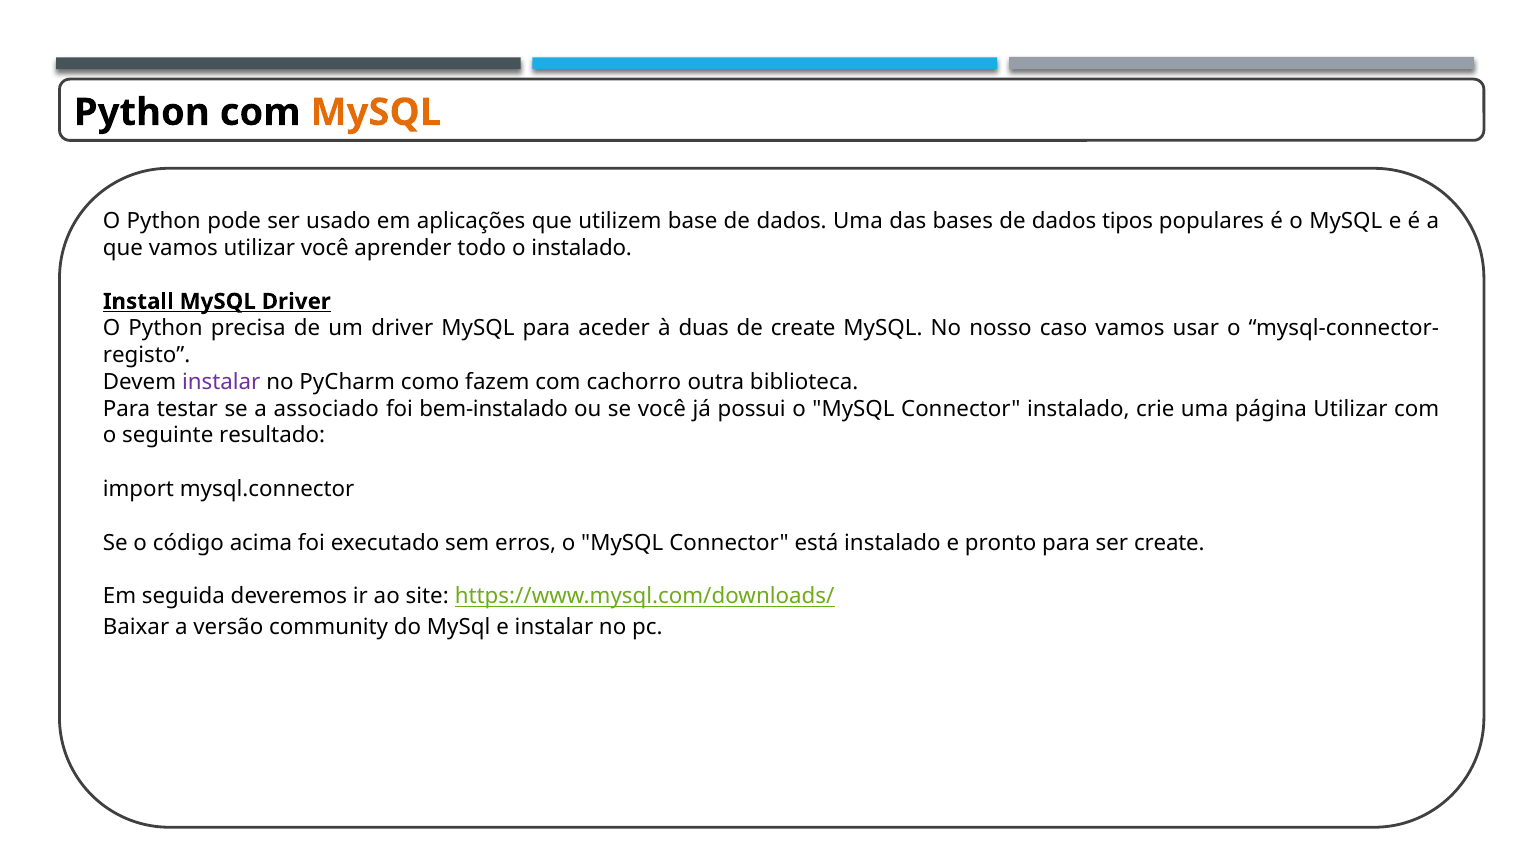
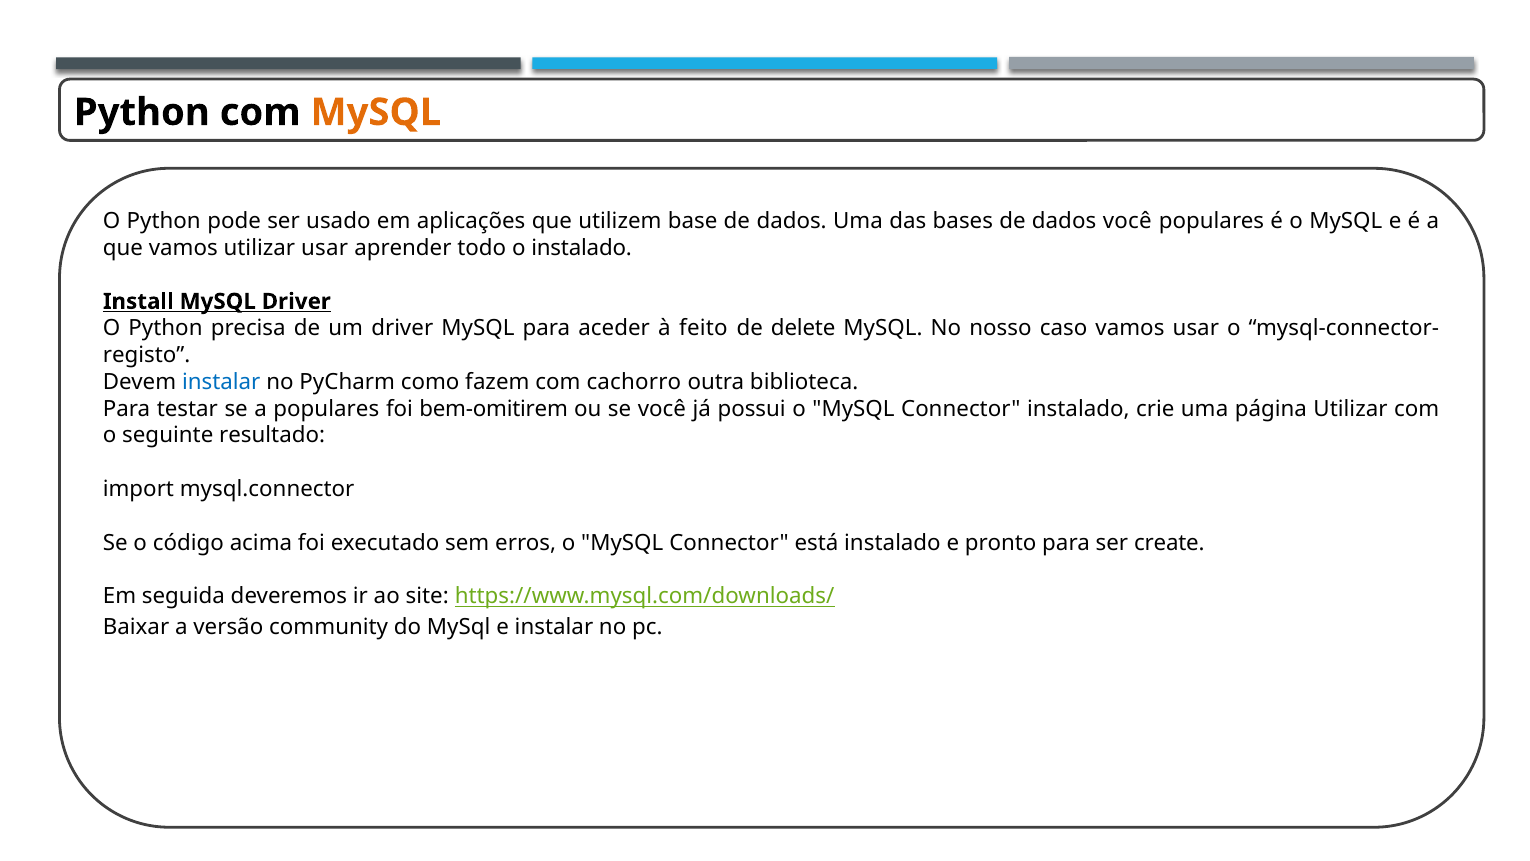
dados tipos: tipos -> você
utilizar você: você -> usar
duas: duas -> feito
de create: create -> delete
instalar at (221, 382) colour: purple -> blue
a associado: associado -> populares
bem-instalado: bem-instalado -> bem-omitirem
